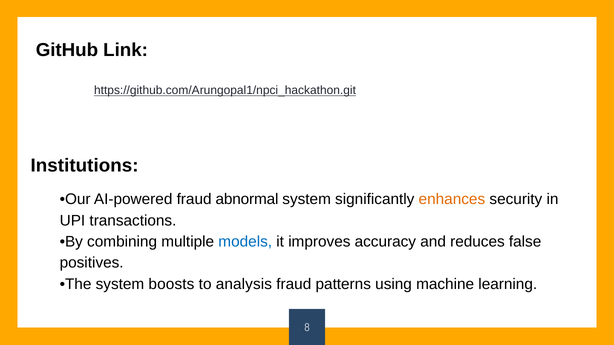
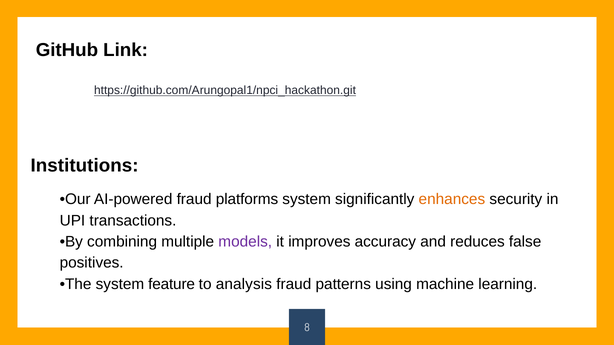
abnormal: abnormal -> platforms
models colour: blue -> purple
boosts: boosts -> feature
